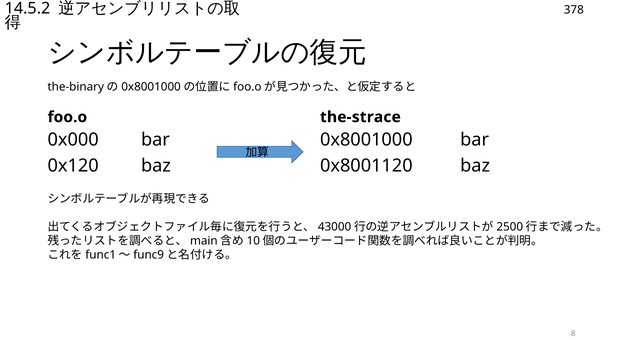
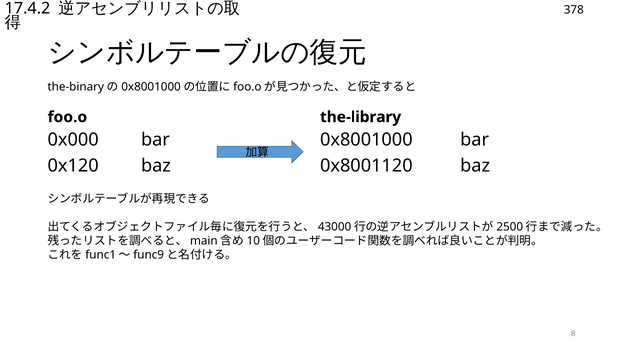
14.5.2: 14.5.2 -> 17.4.2
the-strace: the-strace -> the-library
